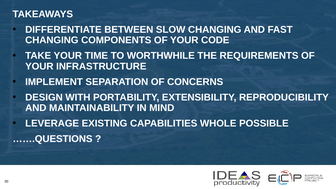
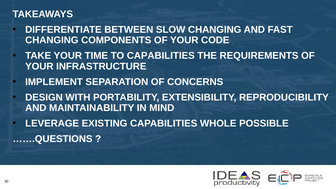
TO WORTHWHILE: WORTHWHILE -> CAPABILITIES
